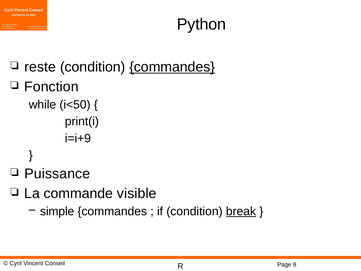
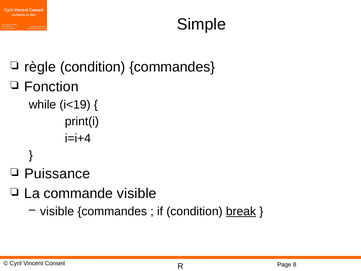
Python: Python -> Simple
reste: reste -> règle
commandes at (172, 67) underline: present -> none
i<50: i<50 -> i<19
i=i+9: i=i+9 -> i=i+4
simple at (57, 211): simple -> visible
